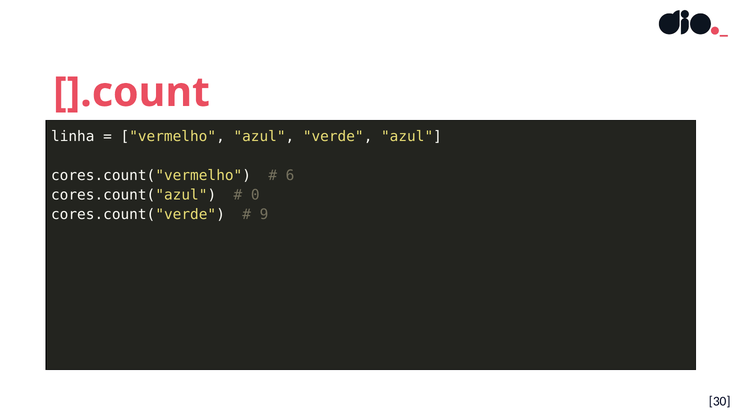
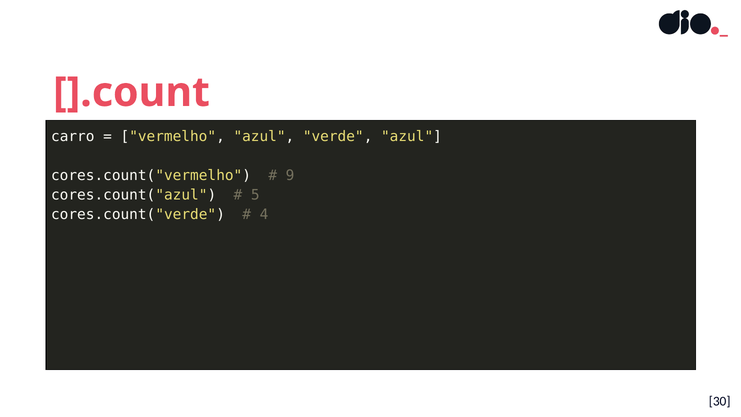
linha: linha -> carro
6: 6 -> 9
0: 0 -> 5
9: 9 -> 4
